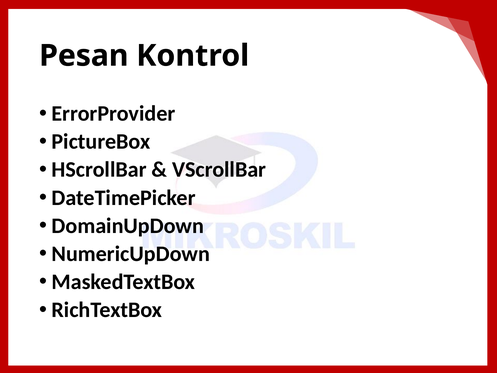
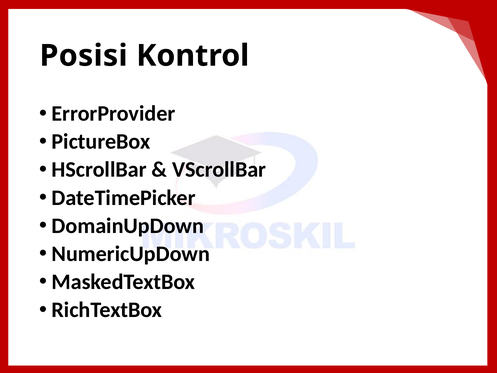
Pesan: Pesan -> Posisi
